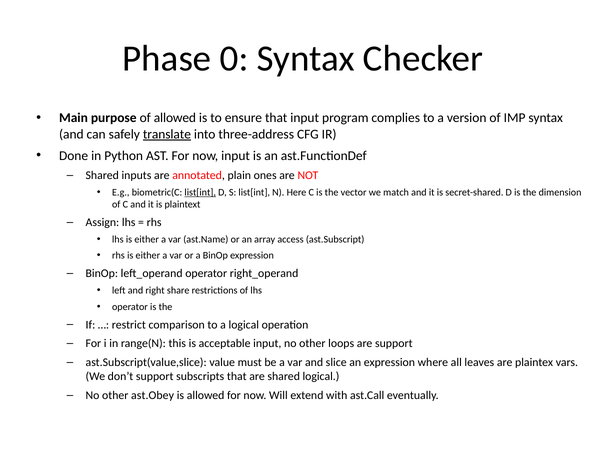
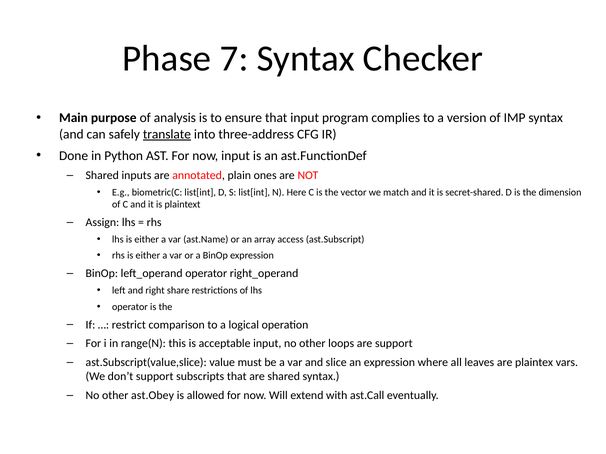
0: 0 -> 7
of allowed: allowed -> analysis
list[int at (200, 193) underline: present -> none
shared logical: logical -> syntax
